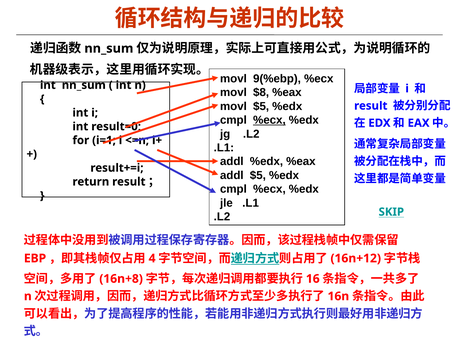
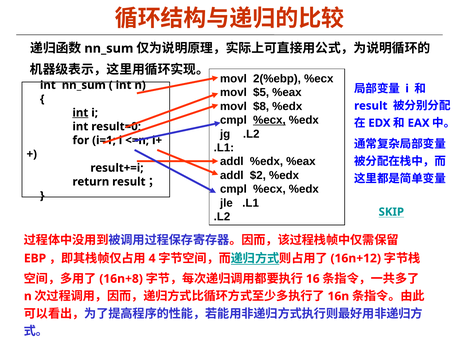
9(%ebp: 9(%ebp -> 2(%ebp
$8: $8 -> $5
movl $5: $5 -> $8
int at (80, 112) underline: none -> present
addl $5: $5 -> $2
